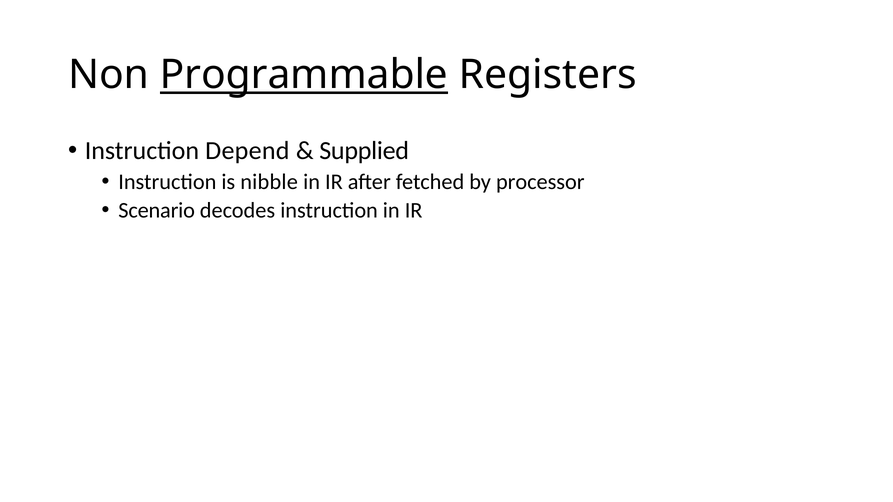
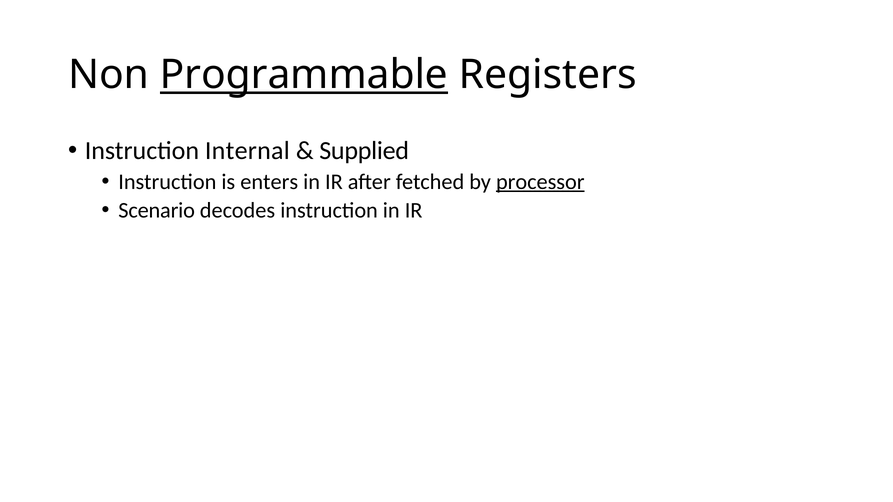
Depend: Depend -> Internal
nibble: nibble -> enters
processor underline: none -> present
